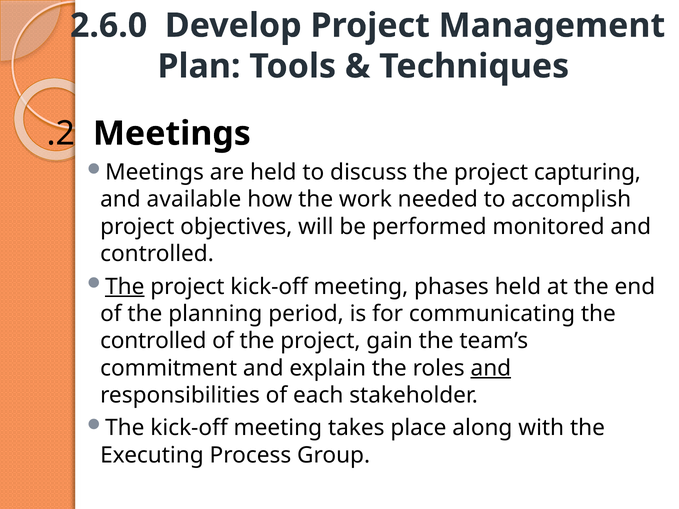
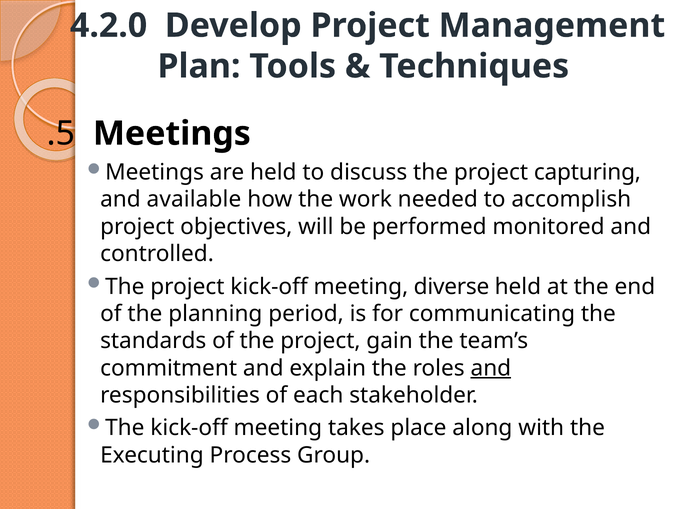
2.6.0: 2.6.0 -> 4.2.0
.2: .2 -> .5
The at (125, 287) underline: present -> none
phases: phases -> diverse
controlled at (153, 341): controlled -> standards
